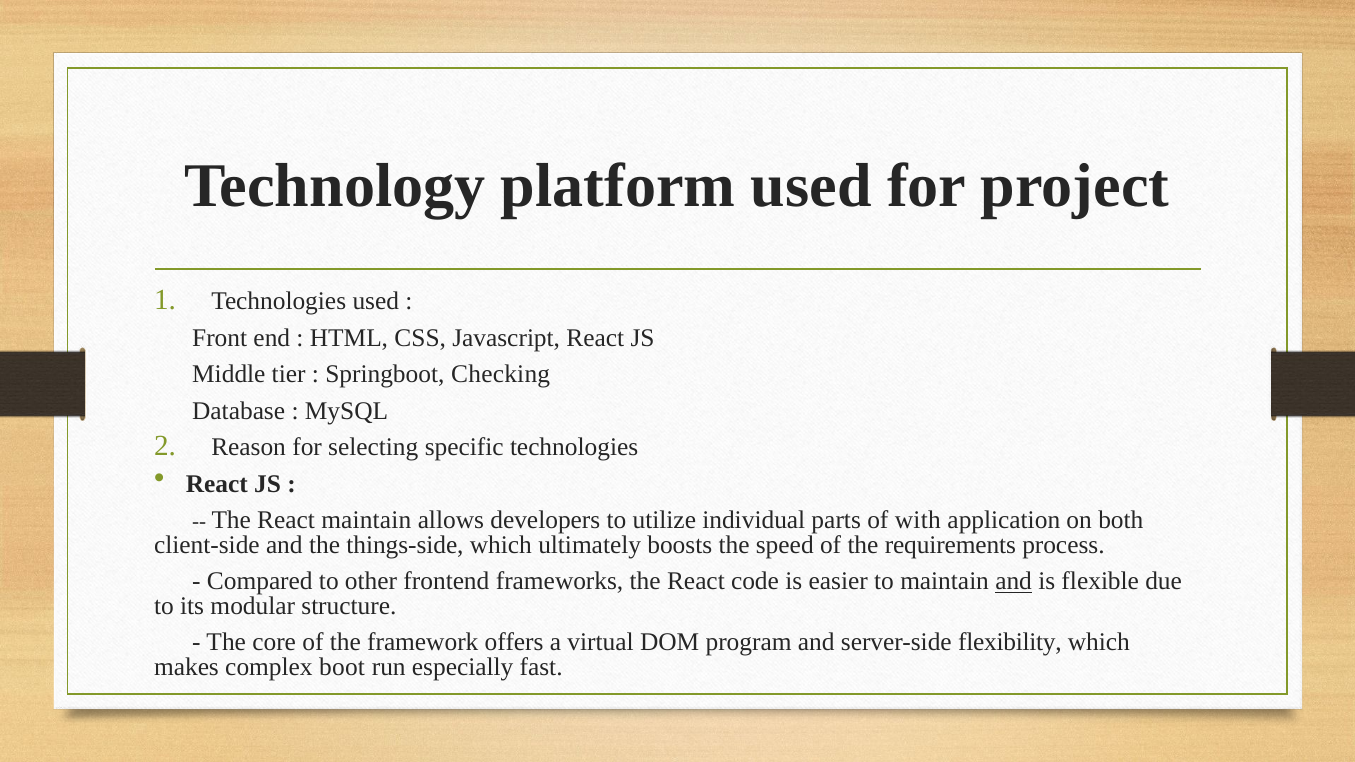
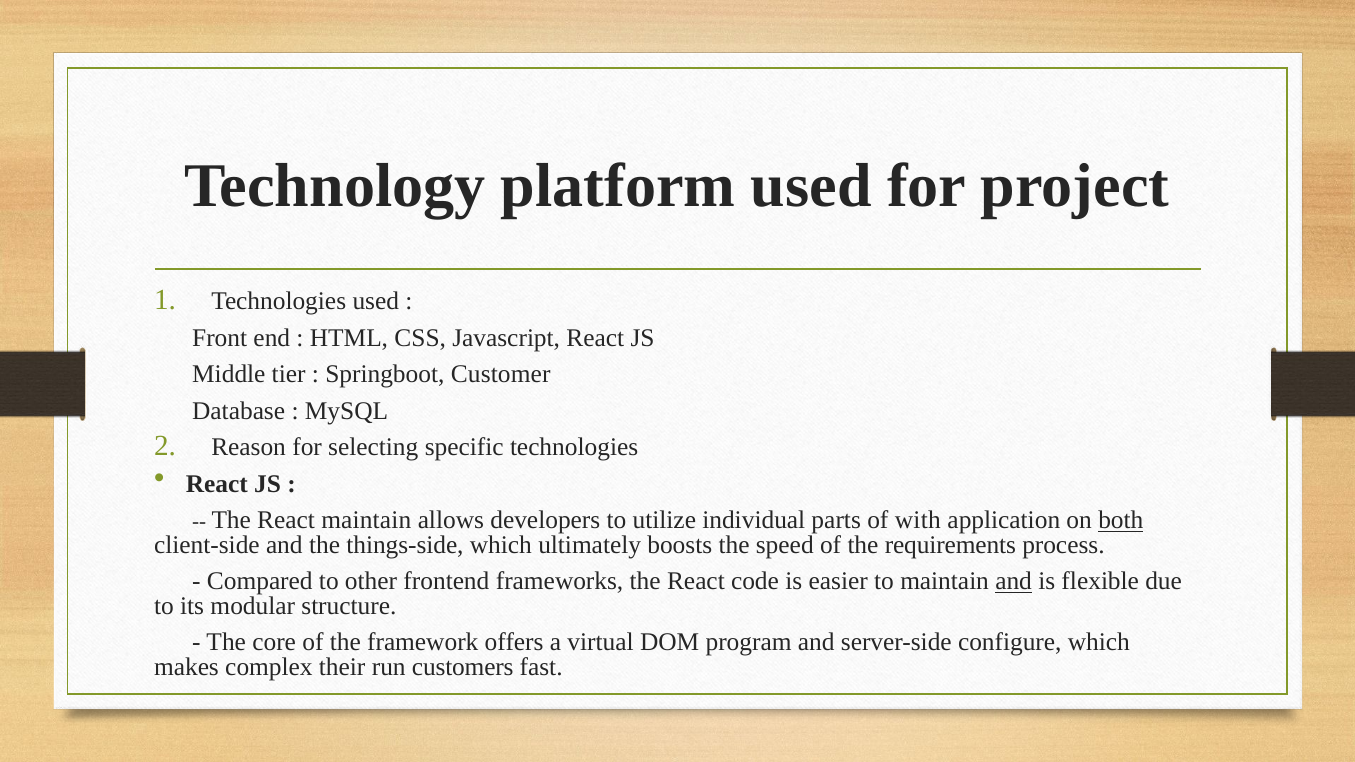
Checking: Checking -> Customer
both underline: none -> present
flexibility: flexibility -> configure
boot: boot -> their
especially: especially -> customers
